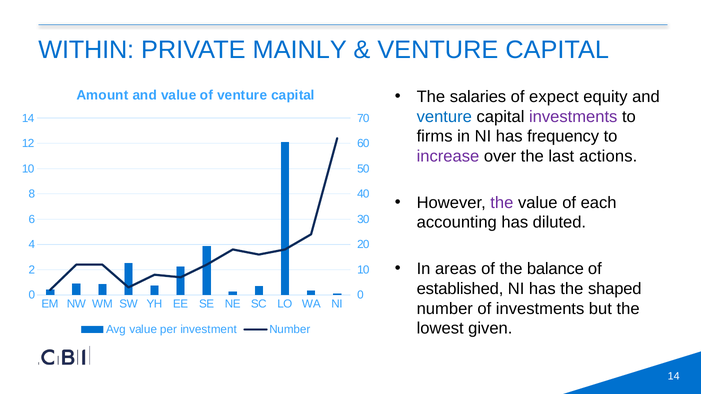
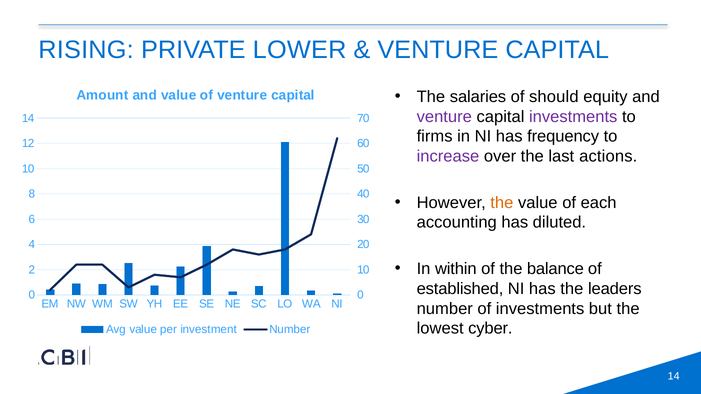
WITHIN: WITHIN -> RISING
MAINLY: MAINLY -> LOWER
expect: expect -> should
venture at (444, 117) colour: blue -> purple
the at (502, 203) colour: purple -> orange
areas: areas -> within
shaped: shaped -> leaders
given: given -> cyber
